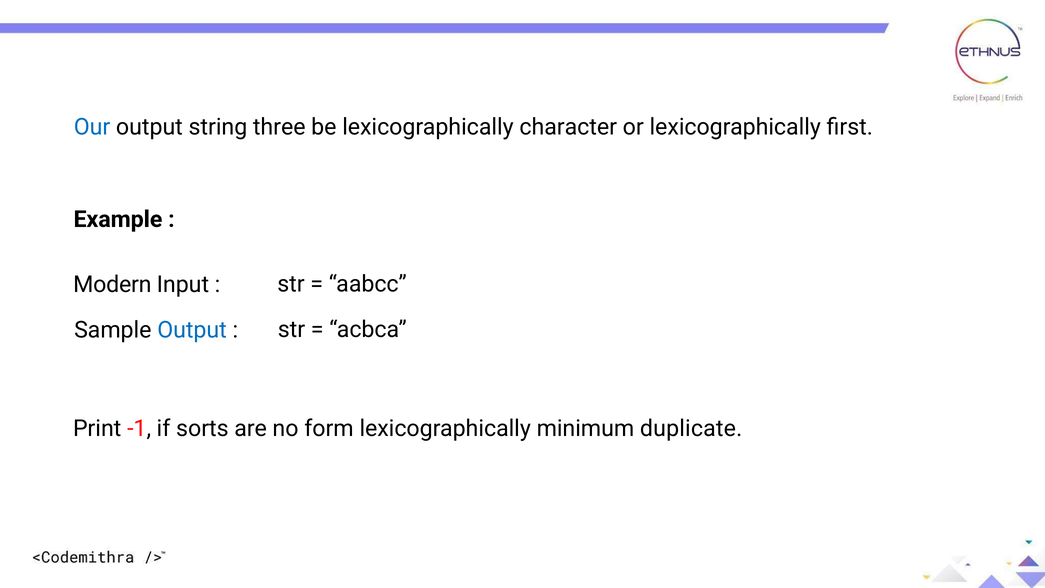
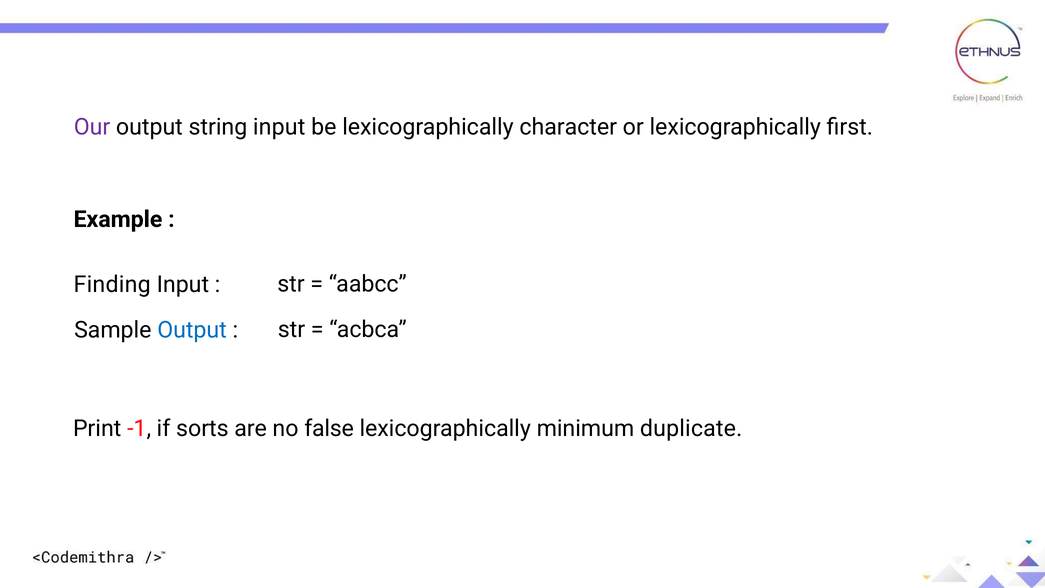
Our colour: blue -> purple
string three: three -> input
Modern: Modern -> Finding
form: form -> false
